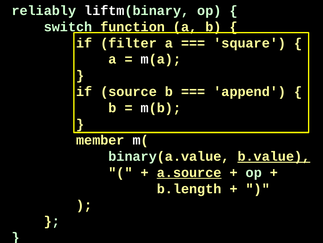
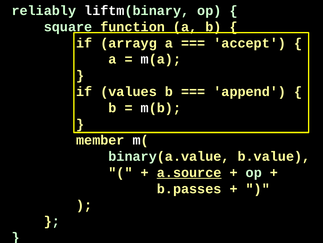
switch: switch -> square
filter: filter -> arrayg
square: square -> accept
source: source -> values
b.value underline: present -> none
b.length: b.length -> b.passes
